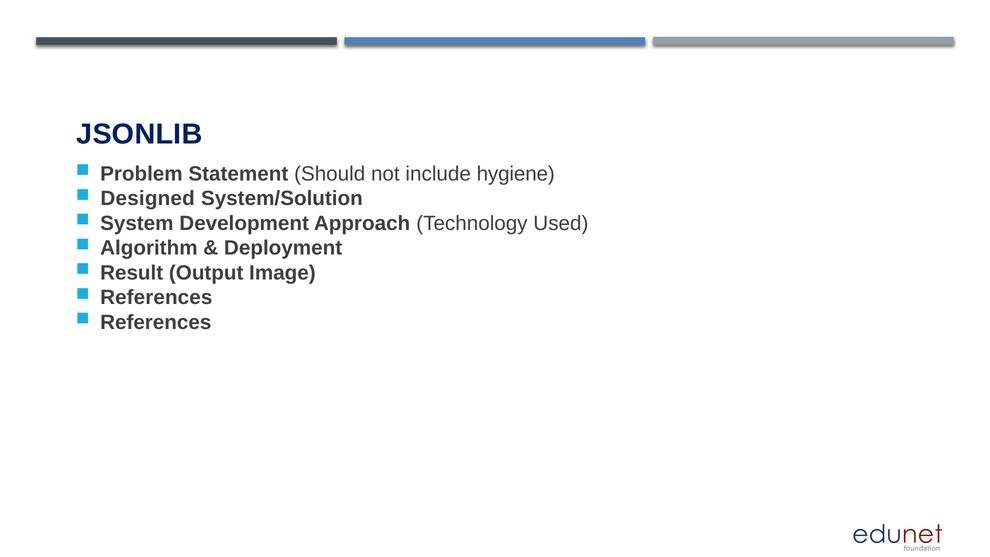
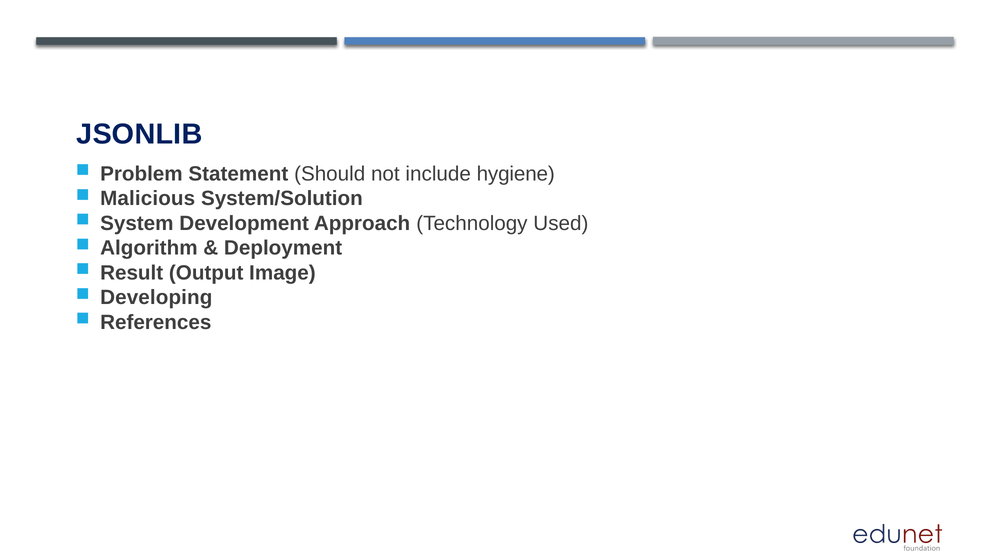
Designed: Designed -> Malicious
References at (156, 297): References -> Developing
